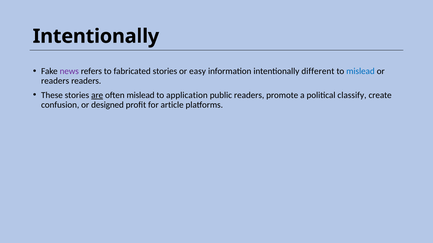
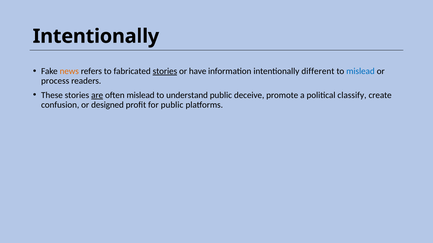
news colour: purple -> orange
stories at (165, 71) underline: none -> present
easy: easy -> have
readers at (55, 81): readers -> process
application: application -> understand
public readers: readers -> deceive
for article: article -> public
